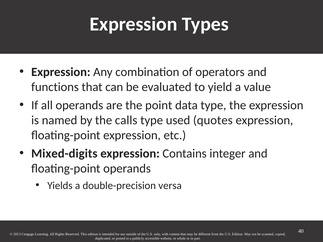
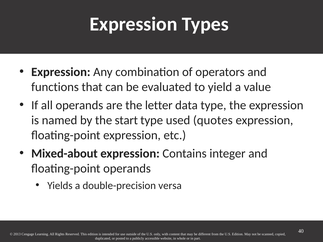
point: point -> letter
calls: calls -> start
Mixed-digits: Mixed-digits -> Mixed-about
